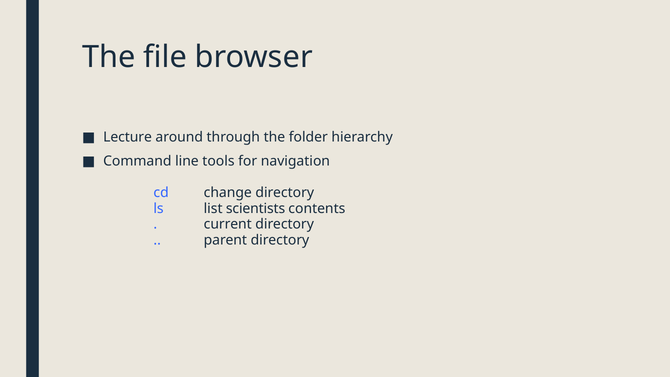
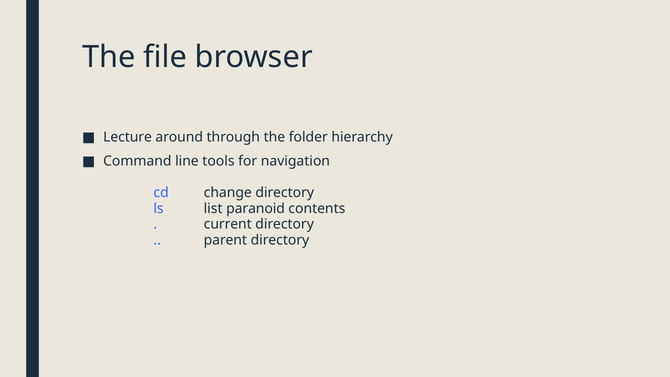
scientists: scientists -> paranoid
